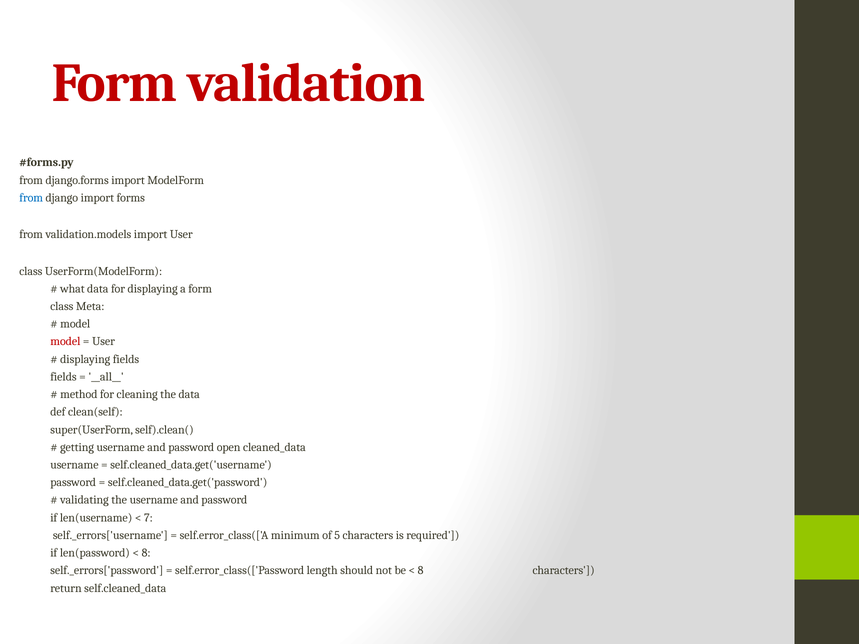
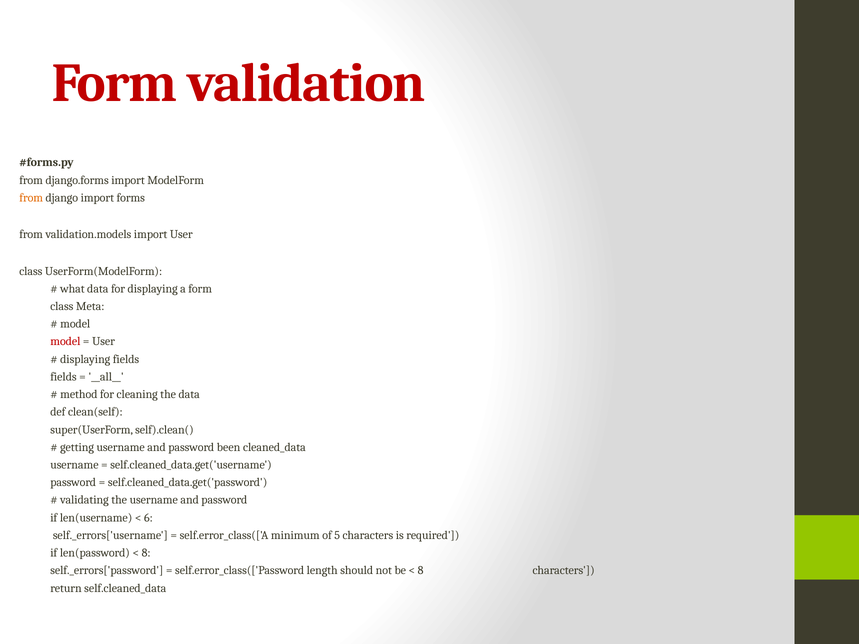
from at (31, 198) colour: blue -> orange
open: open -> been
7: 7 -> 6
